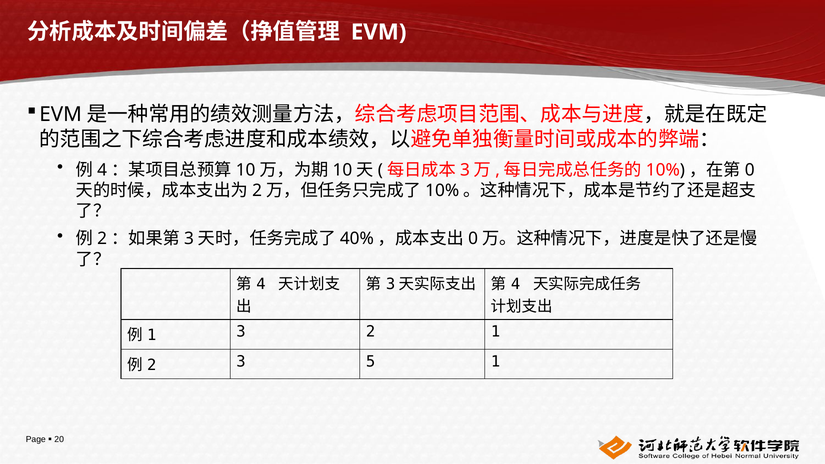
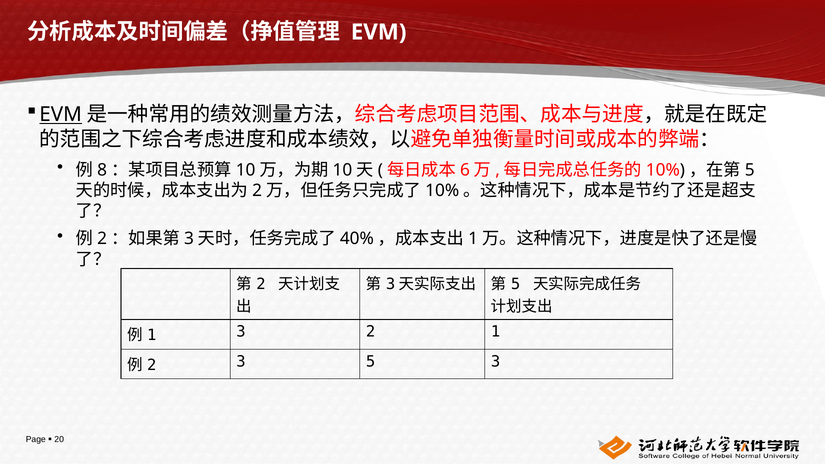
EVM at (61, 115) underline: none -> present
4 at (102, 170): 4 -> 8
3 at (465, 170): 3 -> 6
0 at (750, 170): 0 -> 5
0 at (473, 239): 0 -> 1
4 at (261, 284): 4 -> 2
4 at (516, 284): 4 -> 5
5 1: 1 -> 3
